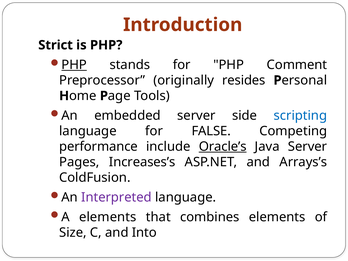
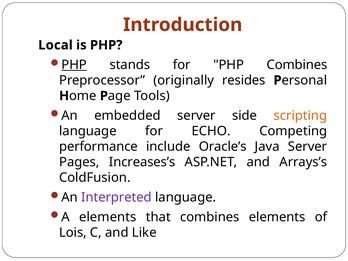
Strict: Strict -> Local
PHP Comment: Comment -> Combines
scripting colour: blue -> orange
FALSE: FALSE -> ECHO
Oracle’s underline: present -> none
Size: Size -> Lois
Into: Into -> Like
